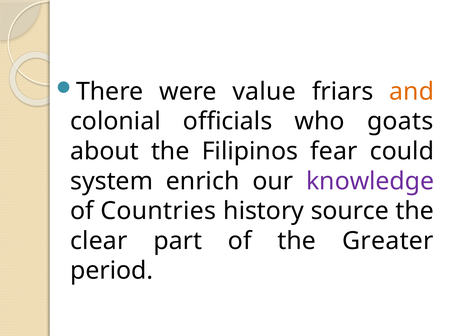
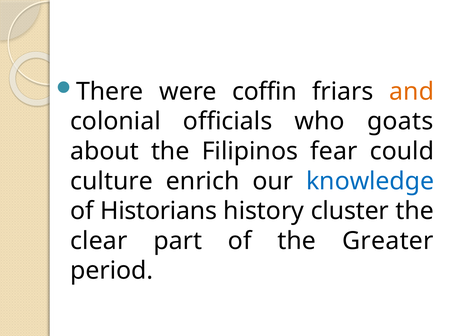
value: value -> coffin
system: system -> culture
knowledge colour: purple -> blue
Countries: Countries -> Historians
source: source -> cluster
